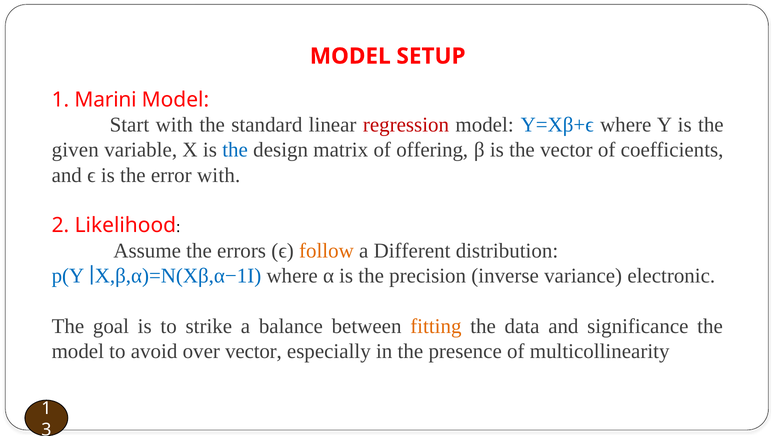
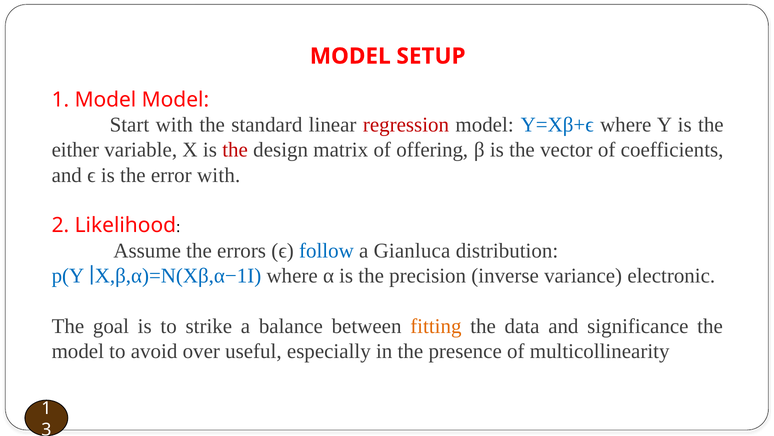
1 Marini: Marini -> Model
given: given -> either
the at (235, 150) colour: blue -> red
follow colour: orange -> blue
Different: Different -> Gianluca
over vector: vector -> useful
